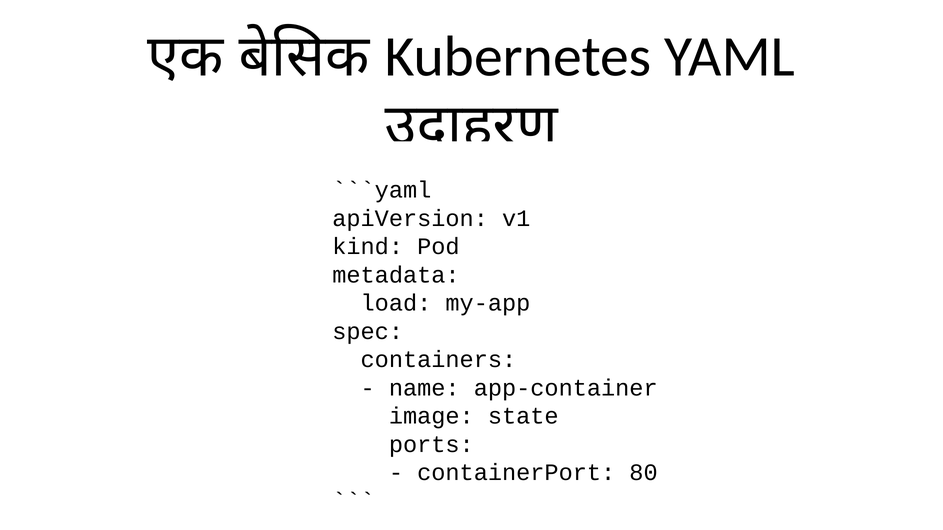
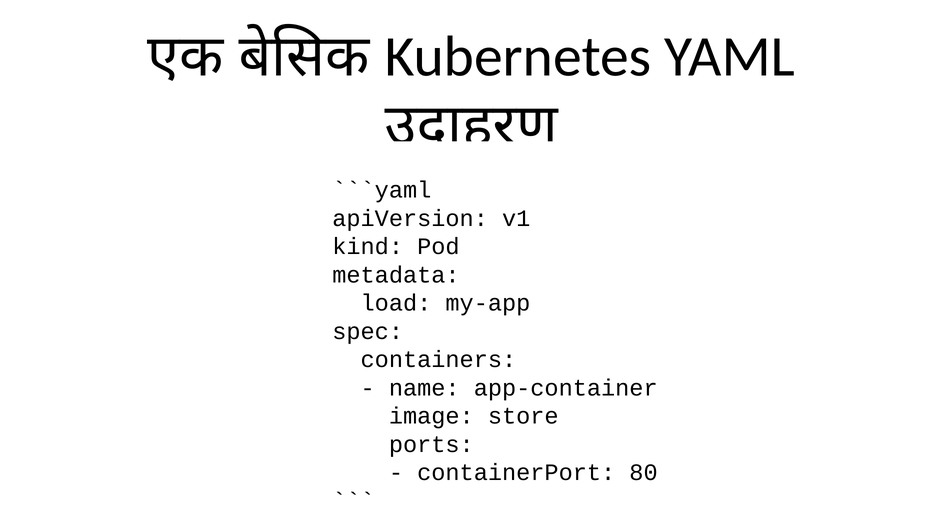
state: state -> store
